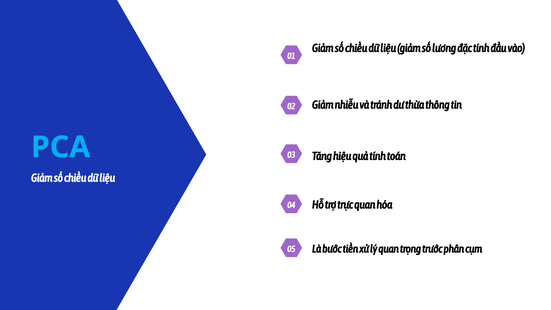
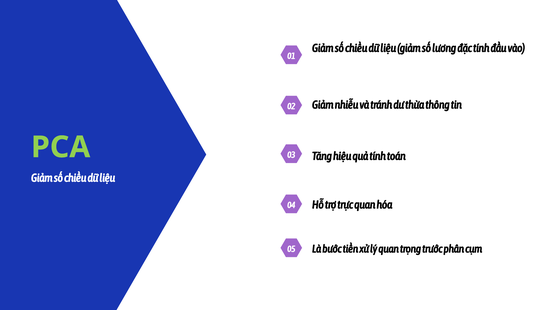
PCA colour: light blue -> light green
